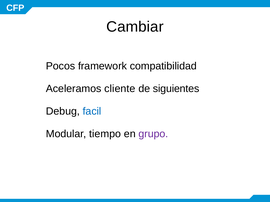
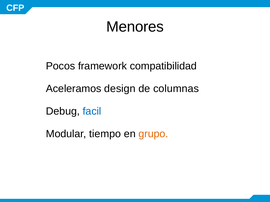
Cambiar: Cambiar -> Menores
cliente: cliente -> design
siguientes: siguientes -> columnas
grupo colour: purple -> orange
